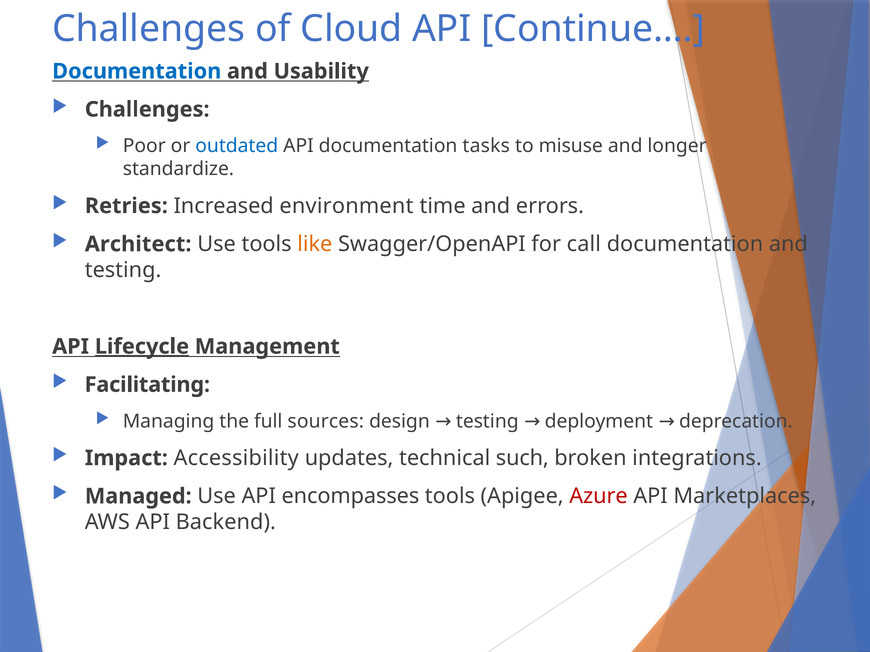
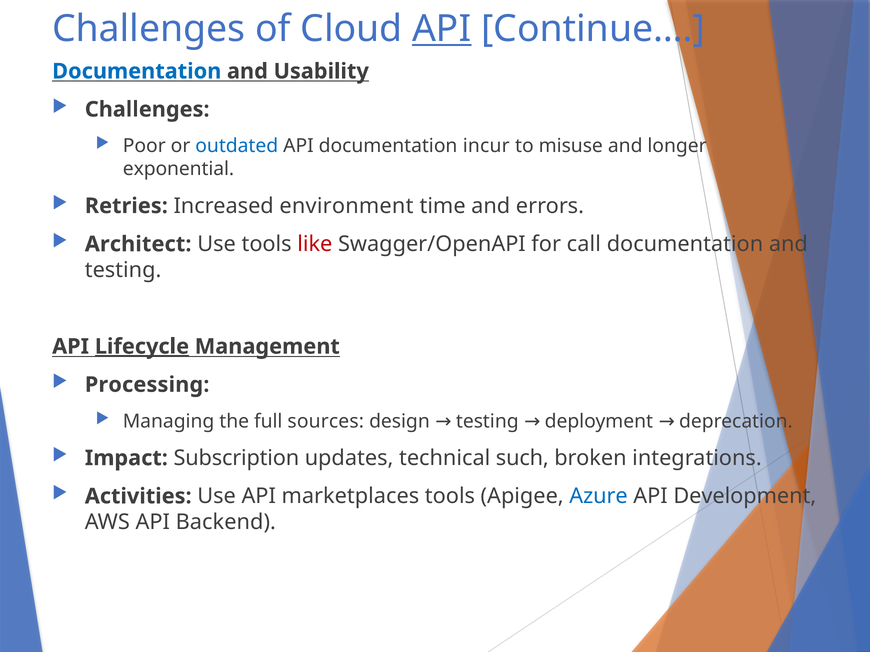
API at (442, 29) underline: none -> present
tasks: tasks -> incur
standardize: standardize -> exponential
like colour: orange -> red
Facilitating: Facilitating -> Processing
Accessibility: Accessibility -> Subscription
Managed: Managed -> Activities
encompasses: encompasses -> marketplaces
Azure colour: red -> blue
Marketplaces: Marketplaces -> Development
